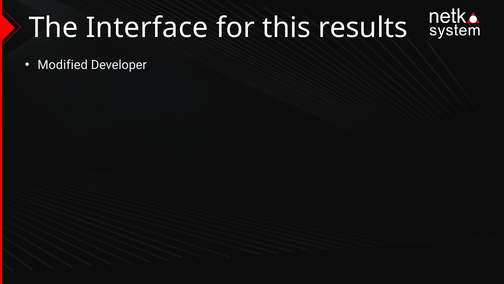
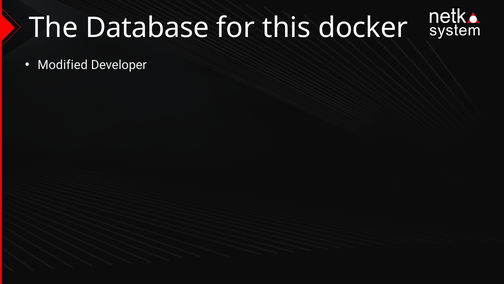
Interface: Interface -> Database
results: results -> docker
